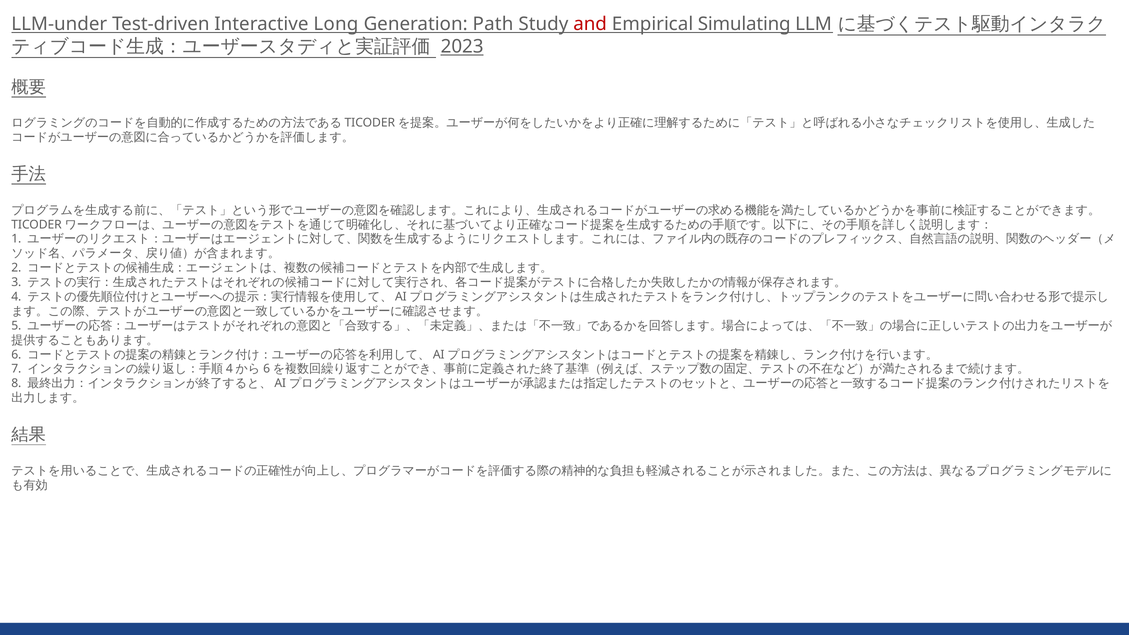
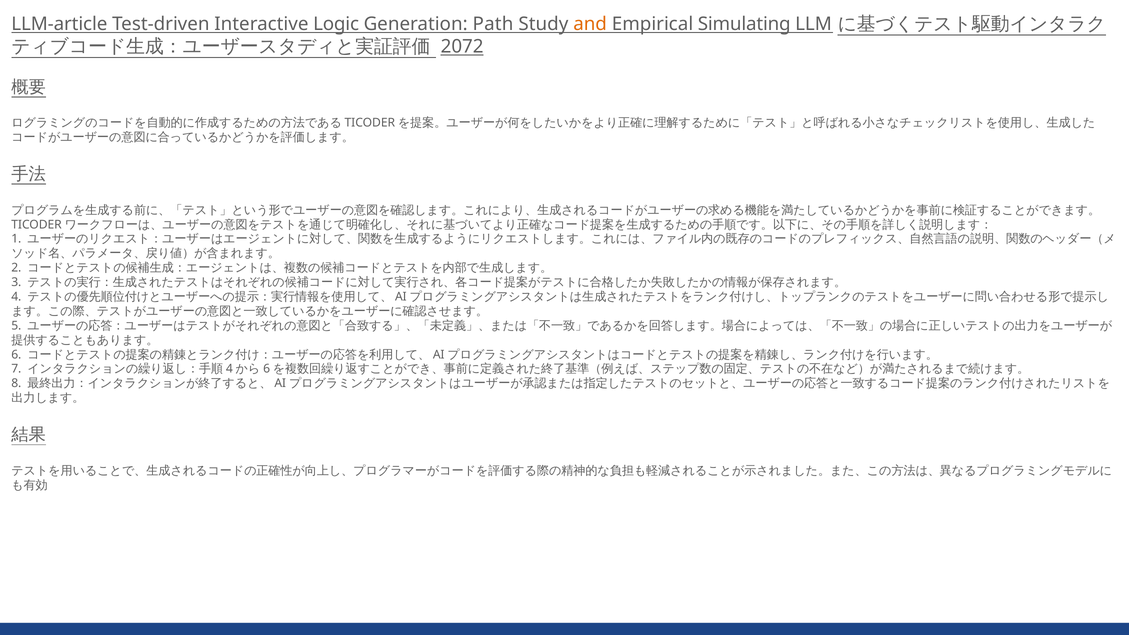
LLM-under: LLM-under -> LLM-article
Long: Long -> Logic
and colour: red -> orange
2023: 2023 -> 2072
